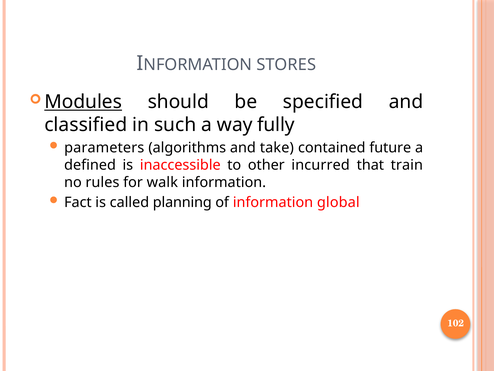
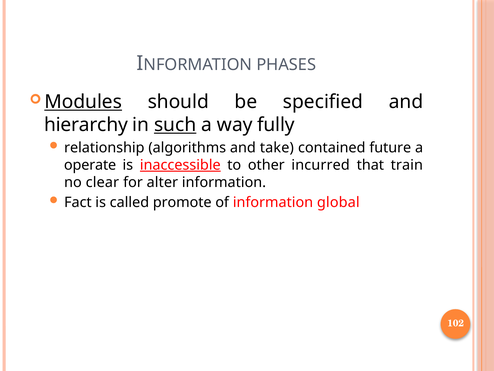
STORES: STORES -> PHASES
classified: classified -> hierarchy
such underline: none -> present
parameters: parameters -> relationship
defined: defined -> operate
inaccessible underline: none -> present
rules: rules -> clear
walk: walk -> alter
planning: planning -> promote
